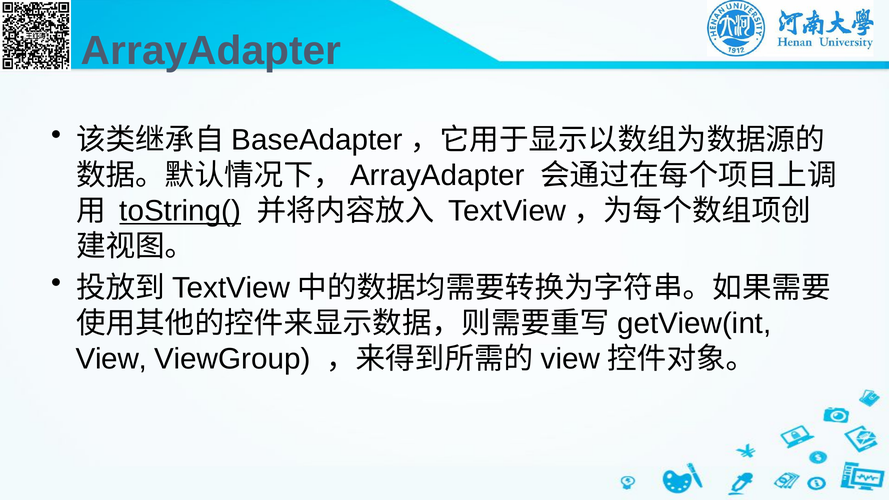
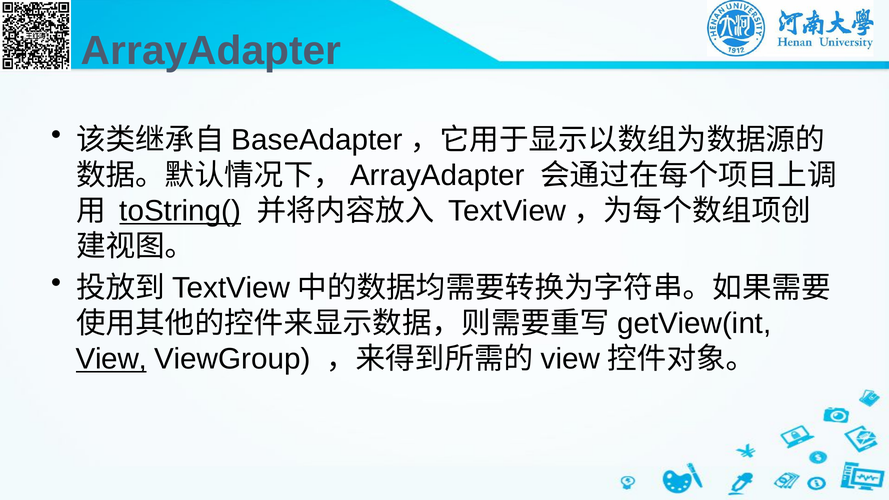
View at (111, 359) underline: none -> present
